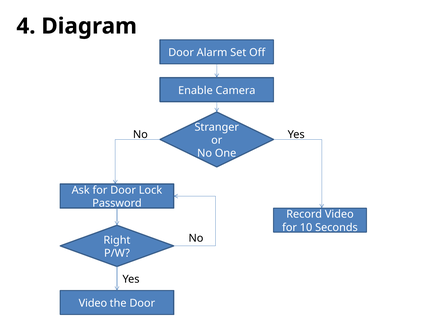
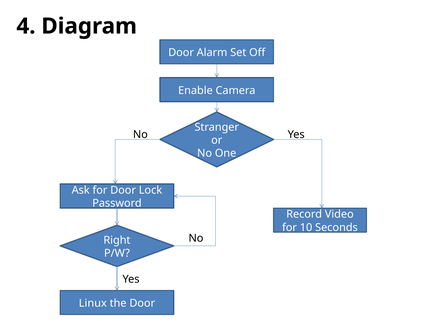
Video at (93, 304): Video -> Linux
